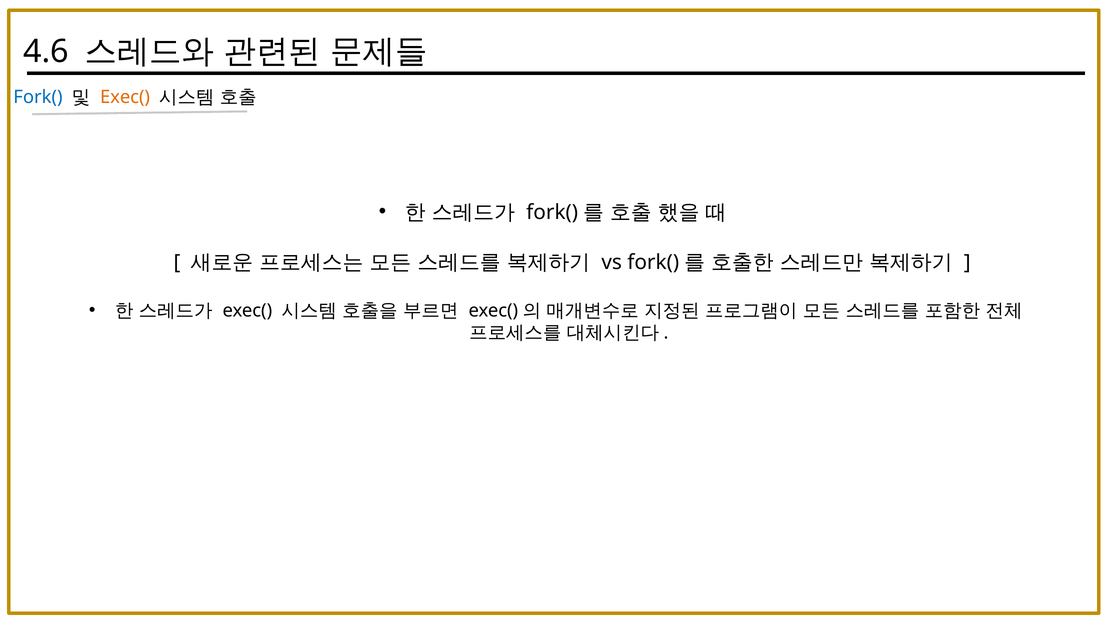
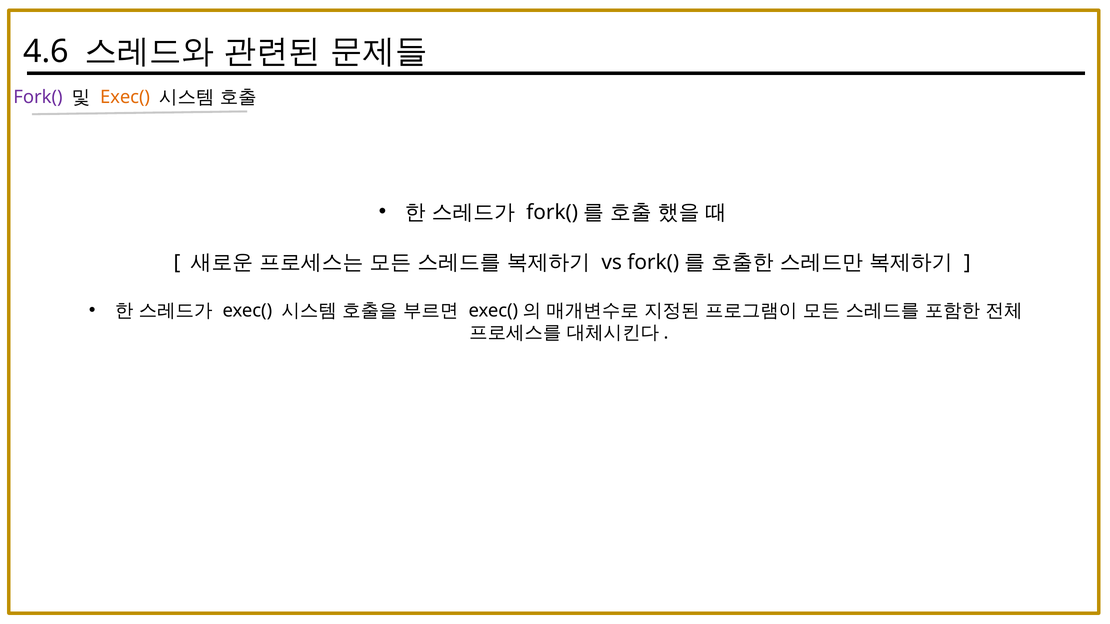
Fork( colour: blue -> purple
